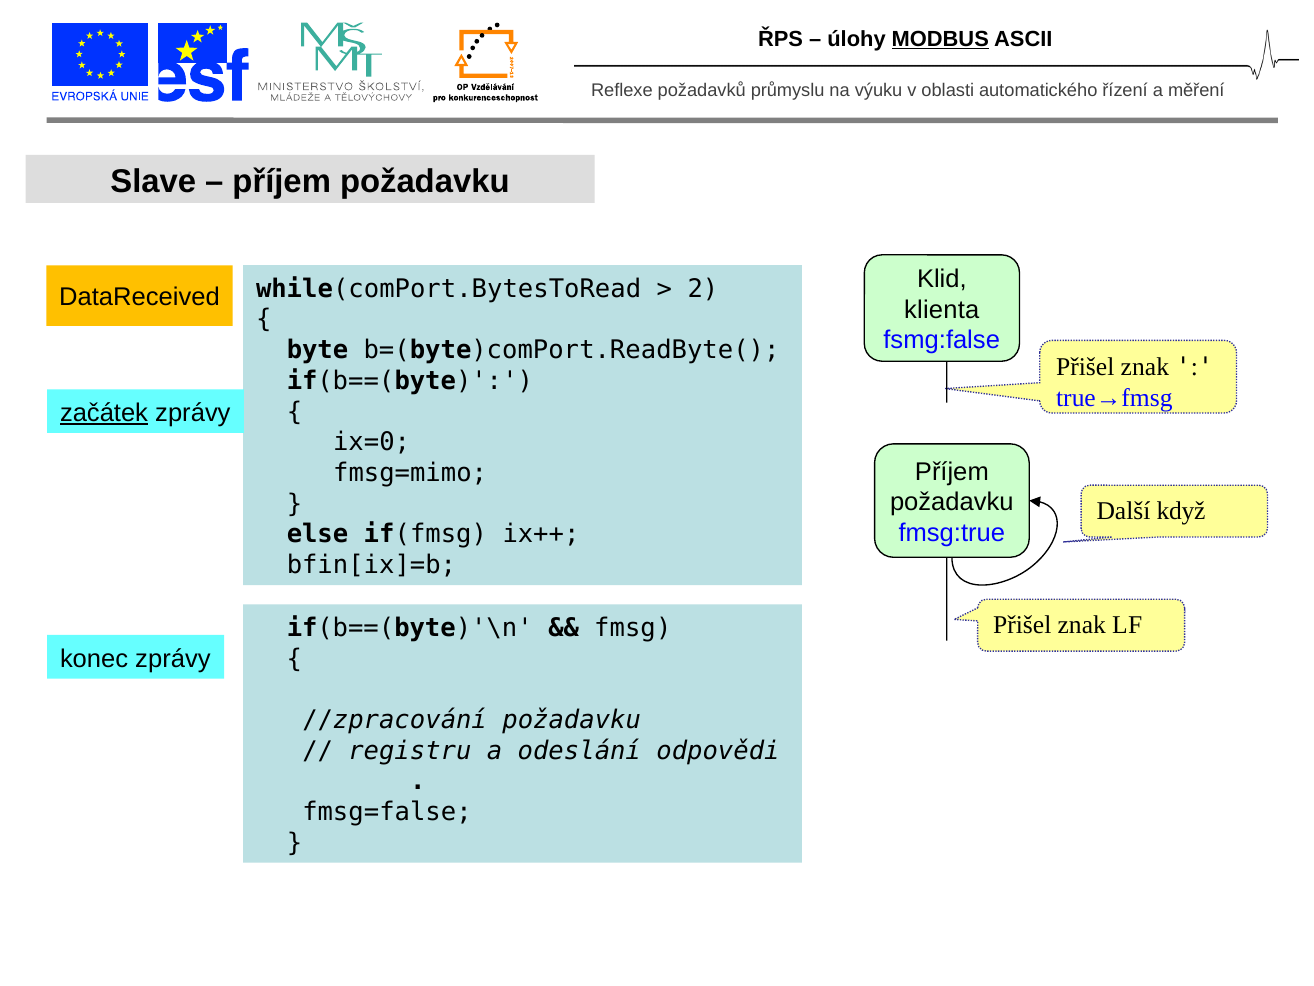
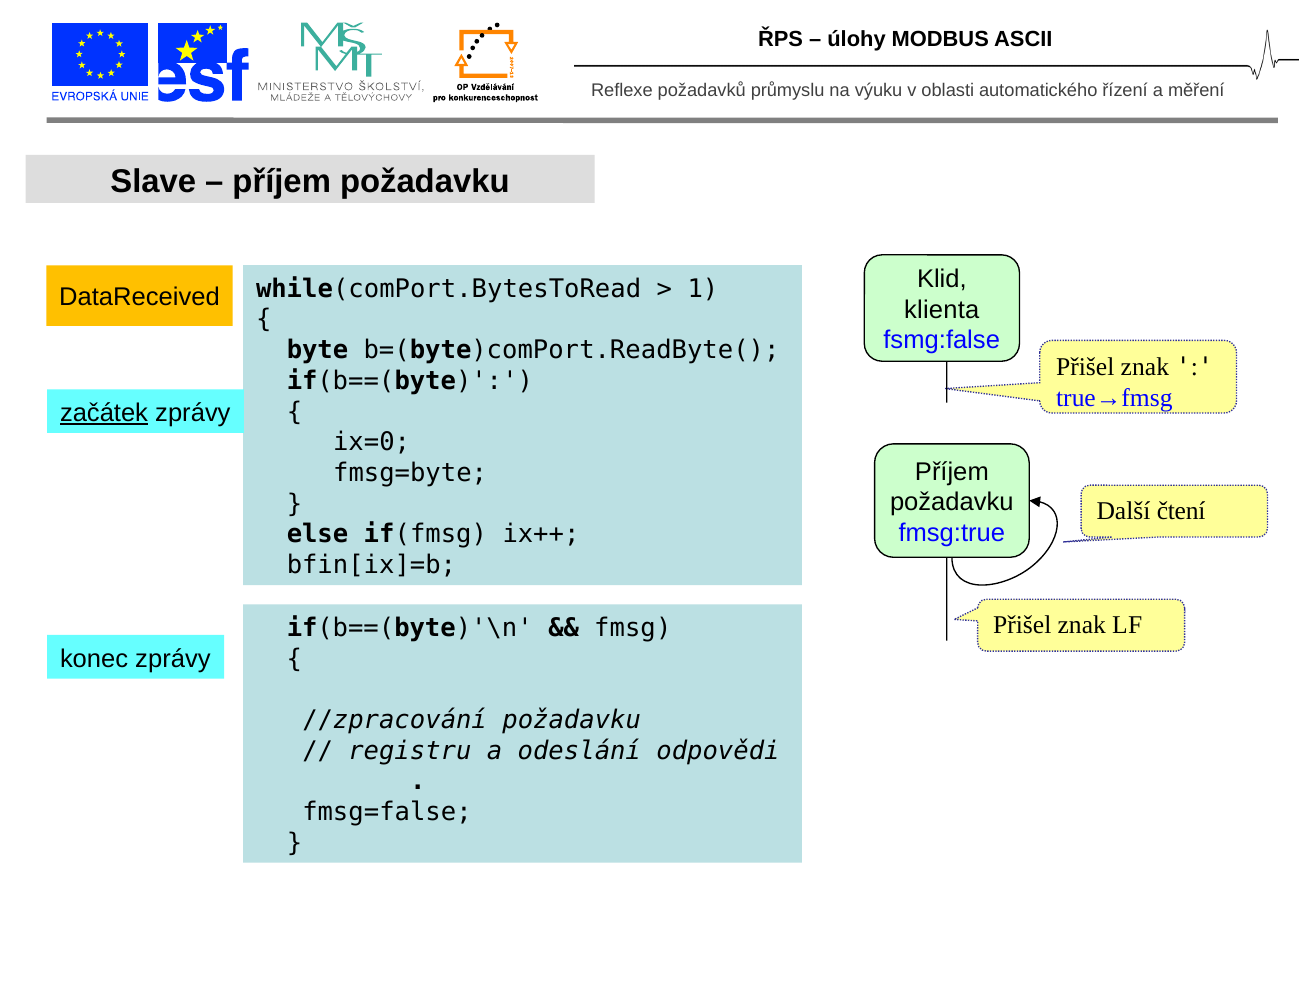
MODBUS underline: present -> none
2: 2 -> 1
fmsg=mimo: fmsg=mimo -> fmsg=byte
když: když -> čtení
